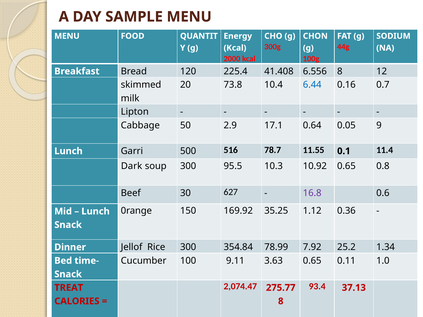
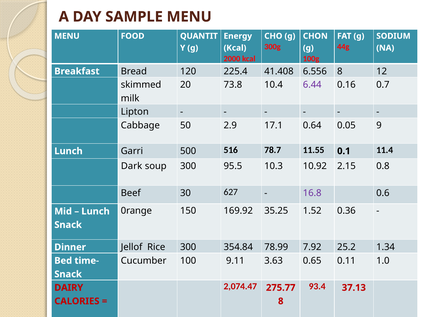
6.44 colour: blue -> purple
10.92 0.65: 0.65 -> 2.15
1.12: 1.12 -> 1.52
TREAT: TREAT -> DAIRY
